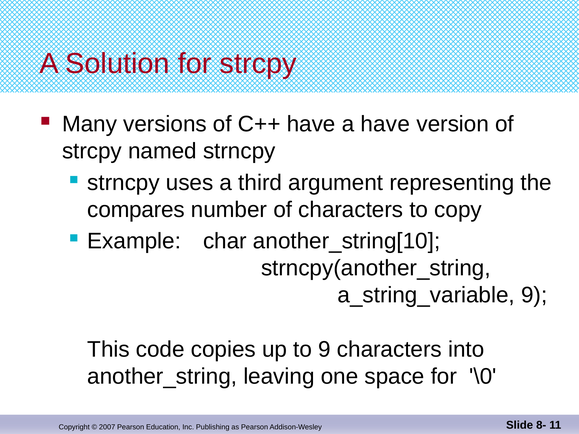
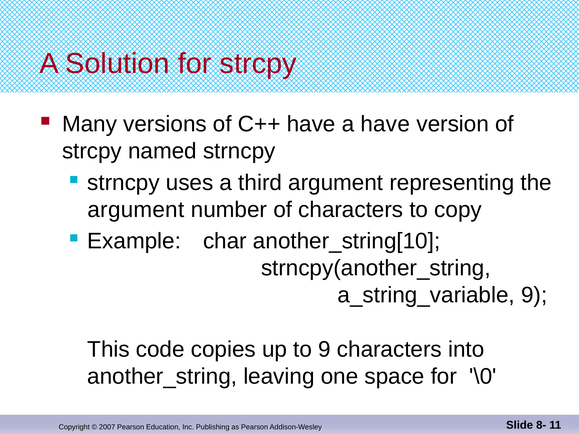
compares at (136, 210): compares -> argument
